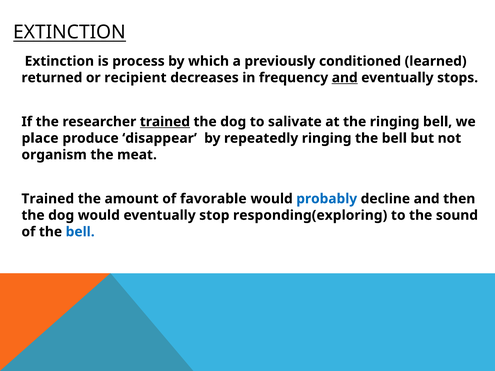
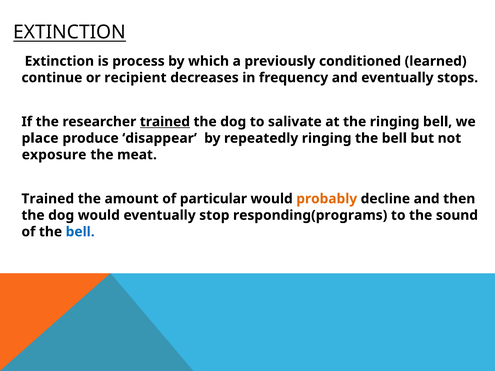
returned: returned -> continue
and at (345, 78) underline: present -> none
organism: organism -> exposure
favorable: favorable -> particular
probably colour: blue -> orange
responding(exploring: responding(exploring -> responding(programs
